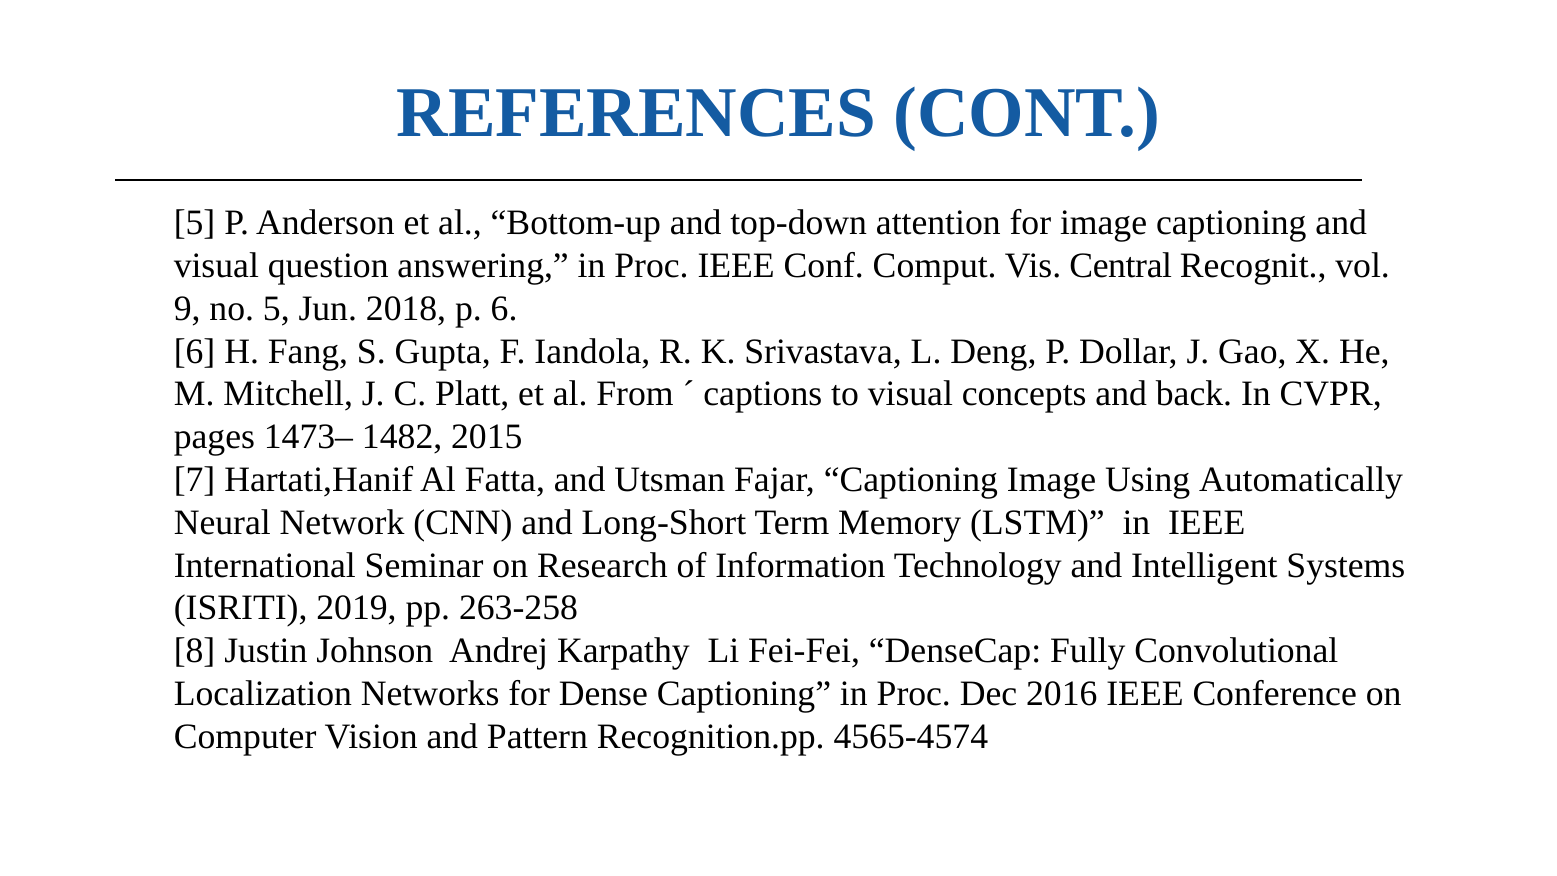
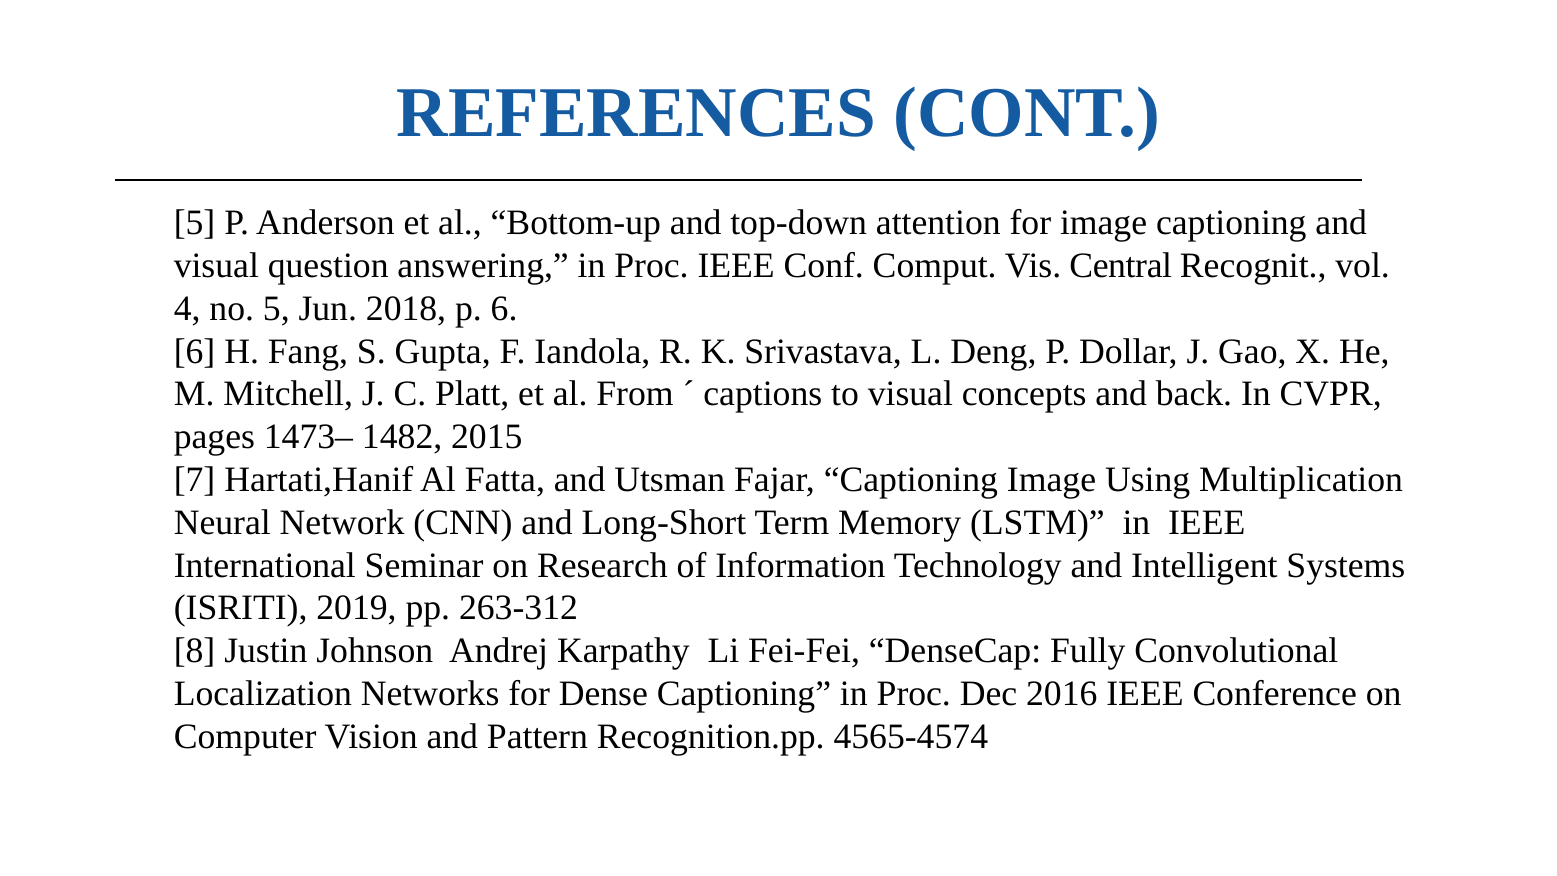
9: 9 -> 4
Automatically: Automatically -> Multiplication
263-258: 263-258 -> 263-312
